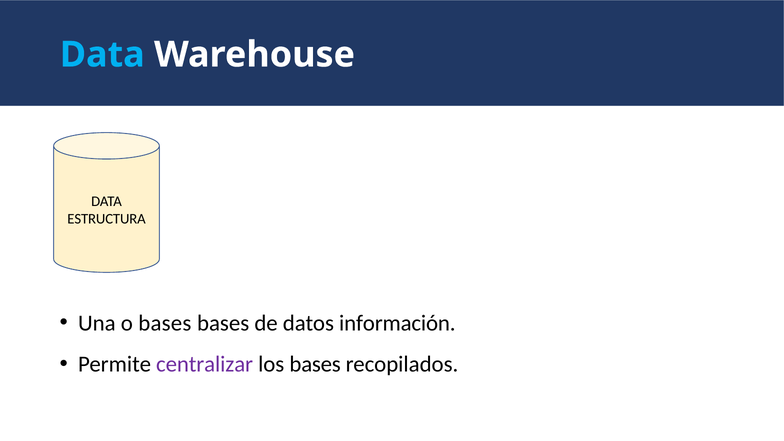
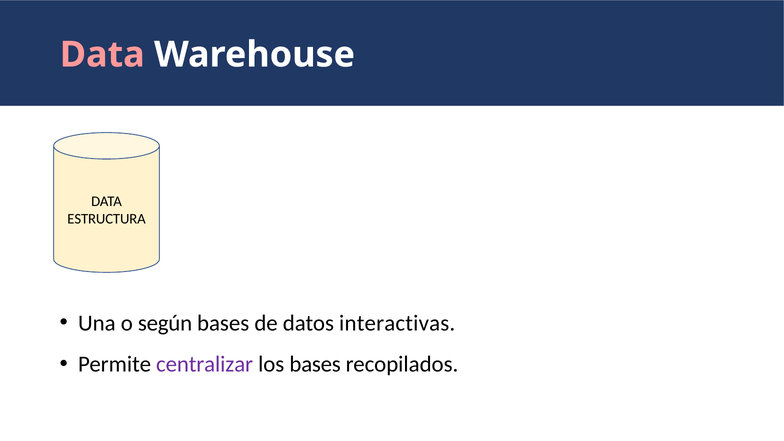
Data at (102, 55) colour: light blue -> pink
o bases: bases -> según
información: información -> interactivas
